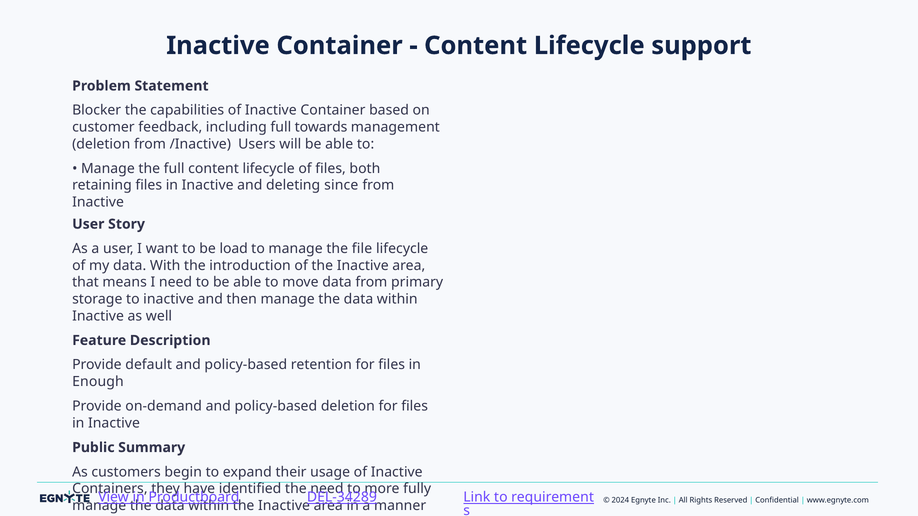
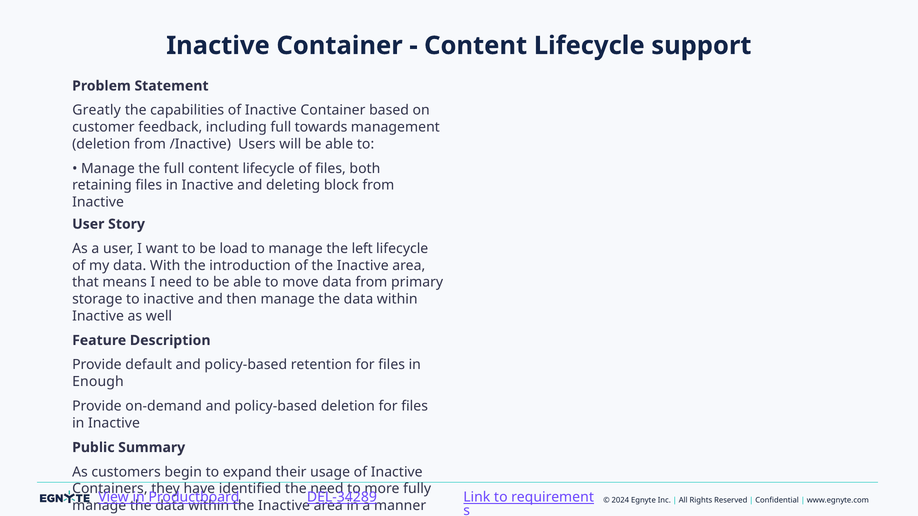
Blocker: Blocker -> Greatly
since: since -> block
file: file -> left
